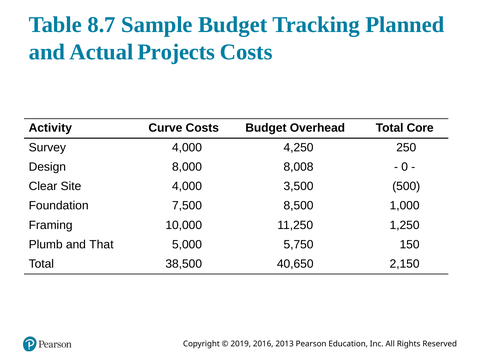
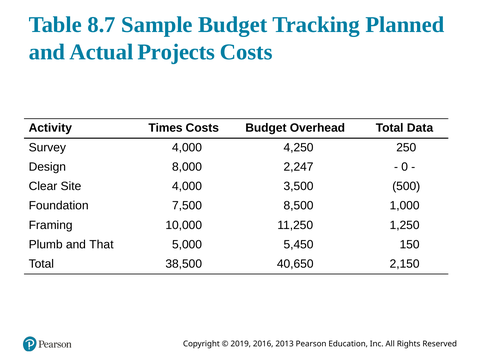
Curve: Curve -> Times
Core: Core -> Data
8,008: 8,008 -> 2,247
5,750: 5,750 -> 5,450
